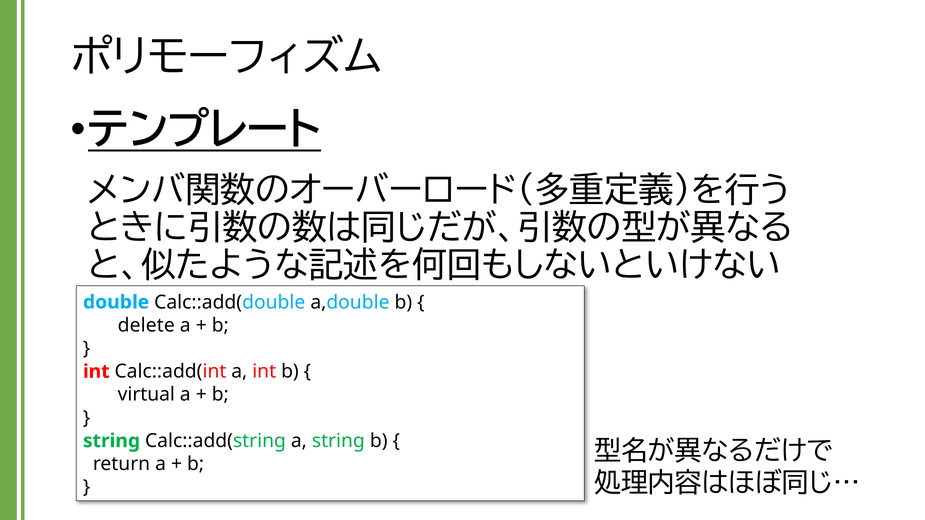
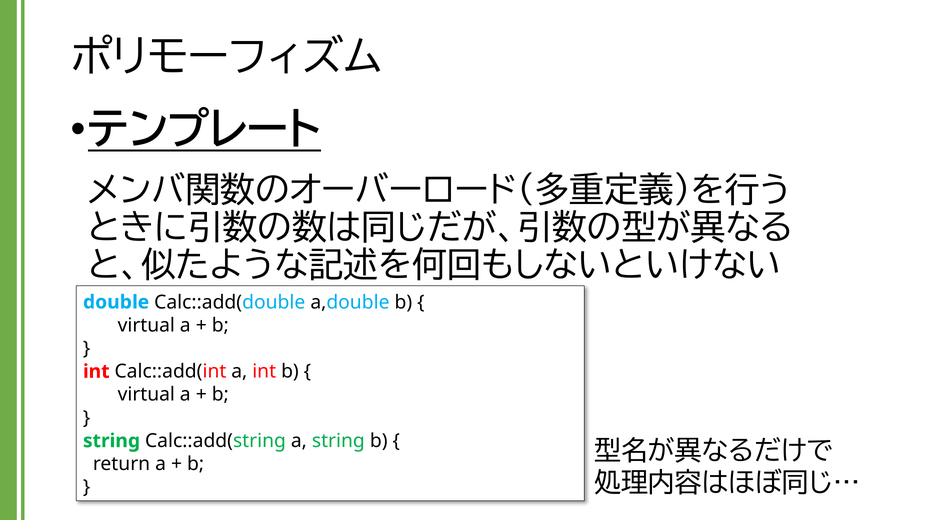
delete at (146, 325): delete -> virtual
